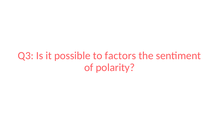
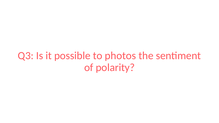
factors: factors -> photos
